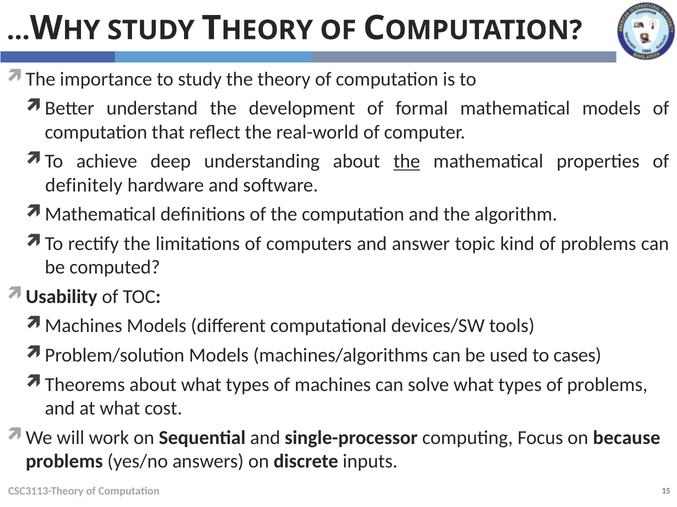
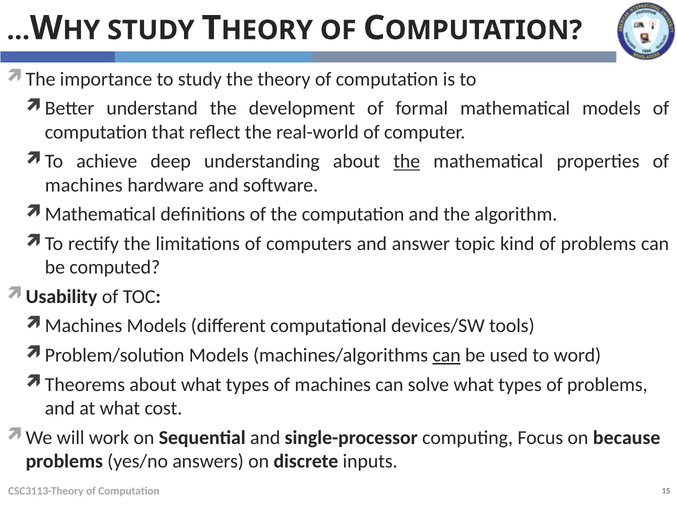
definitely at (84, 185): definitely -> machines
can at (447, 356) underline: none -> present
cases: cases -> word
